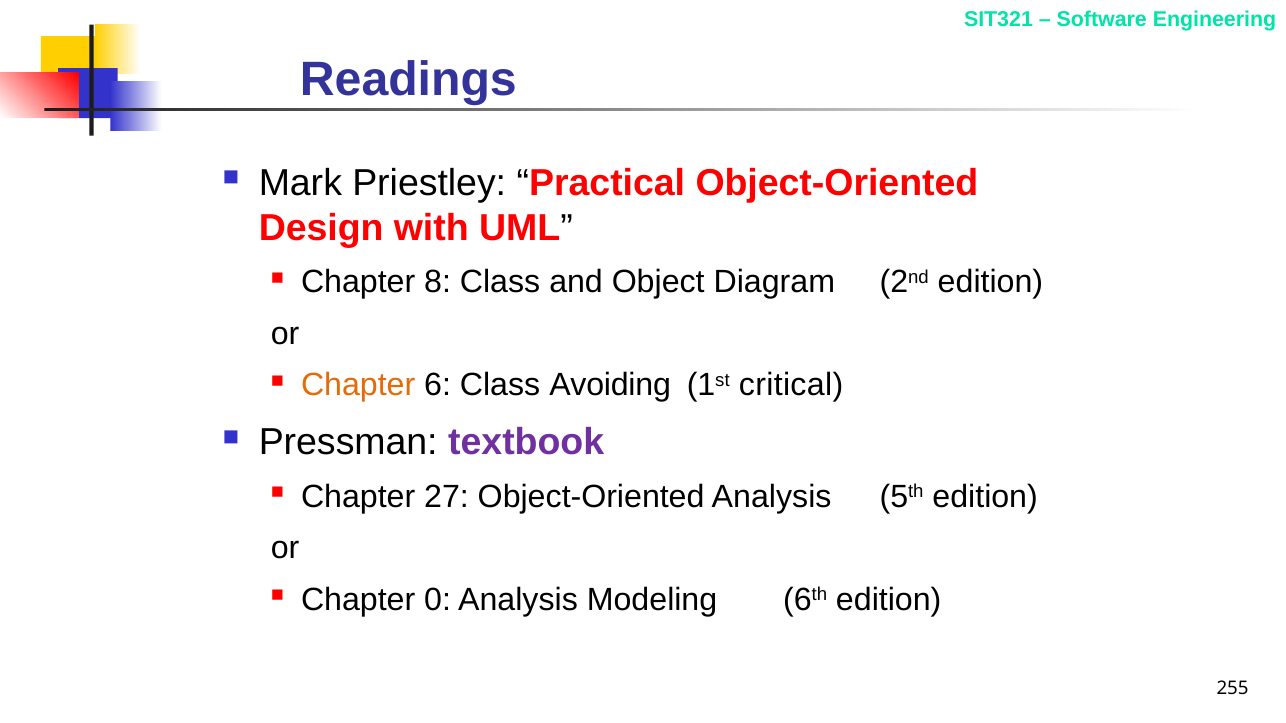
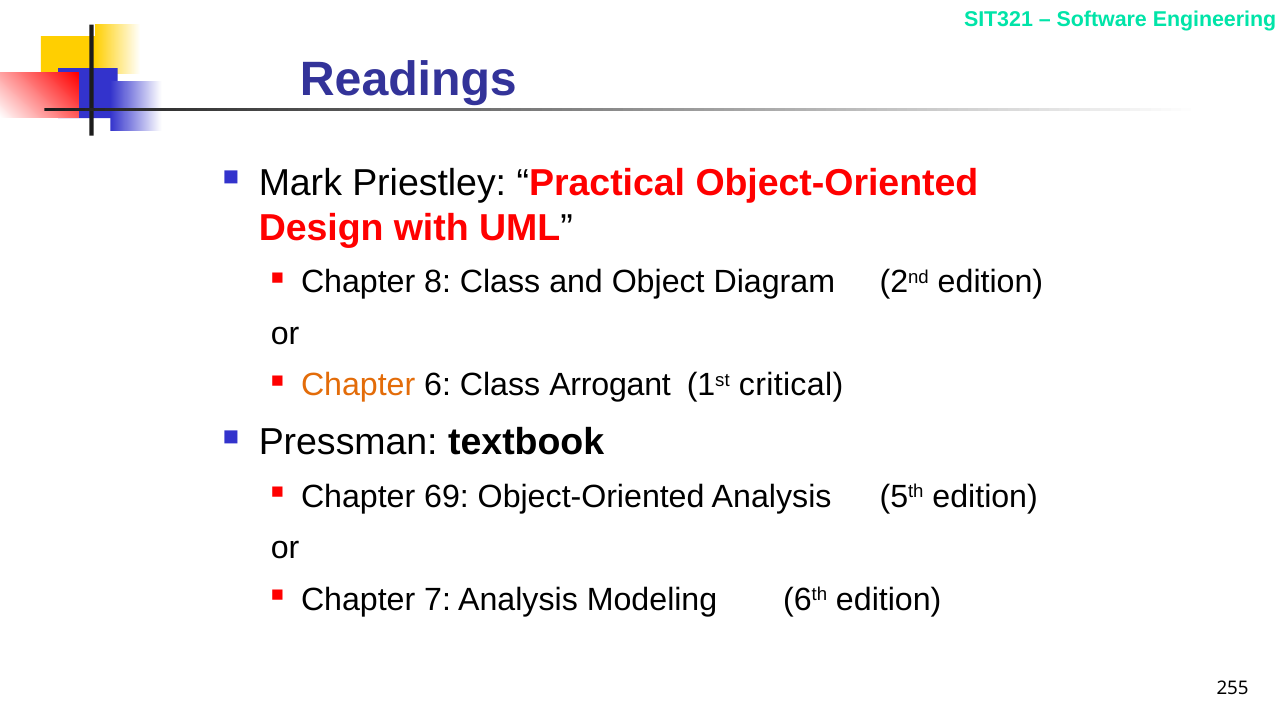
Avoiding: Avoiding -> Arrogant
textbook colour: purple -> black
27: 27 -> 69
0: 0 -> 7
